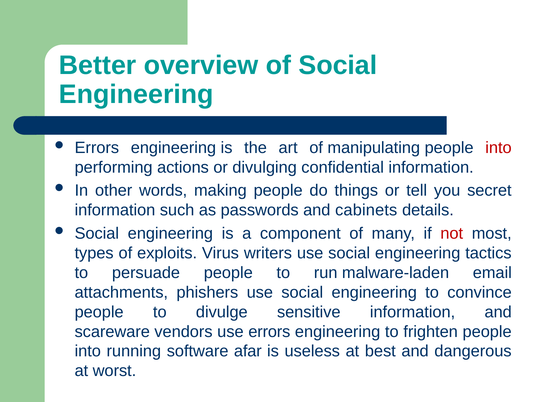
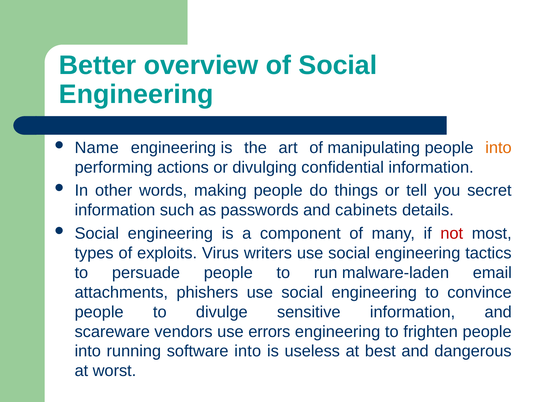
Errors at (97, 148): Errors -> Name
into at (498, 148) colour: red -> orange
software afar: afar -> into
